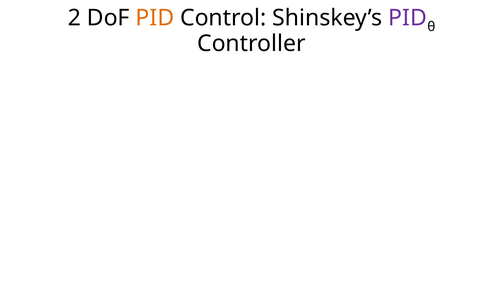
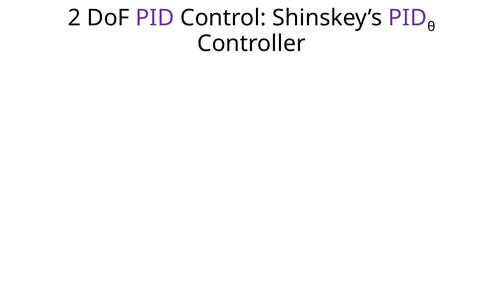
PID at (155, 18) colour: orange -> purple
